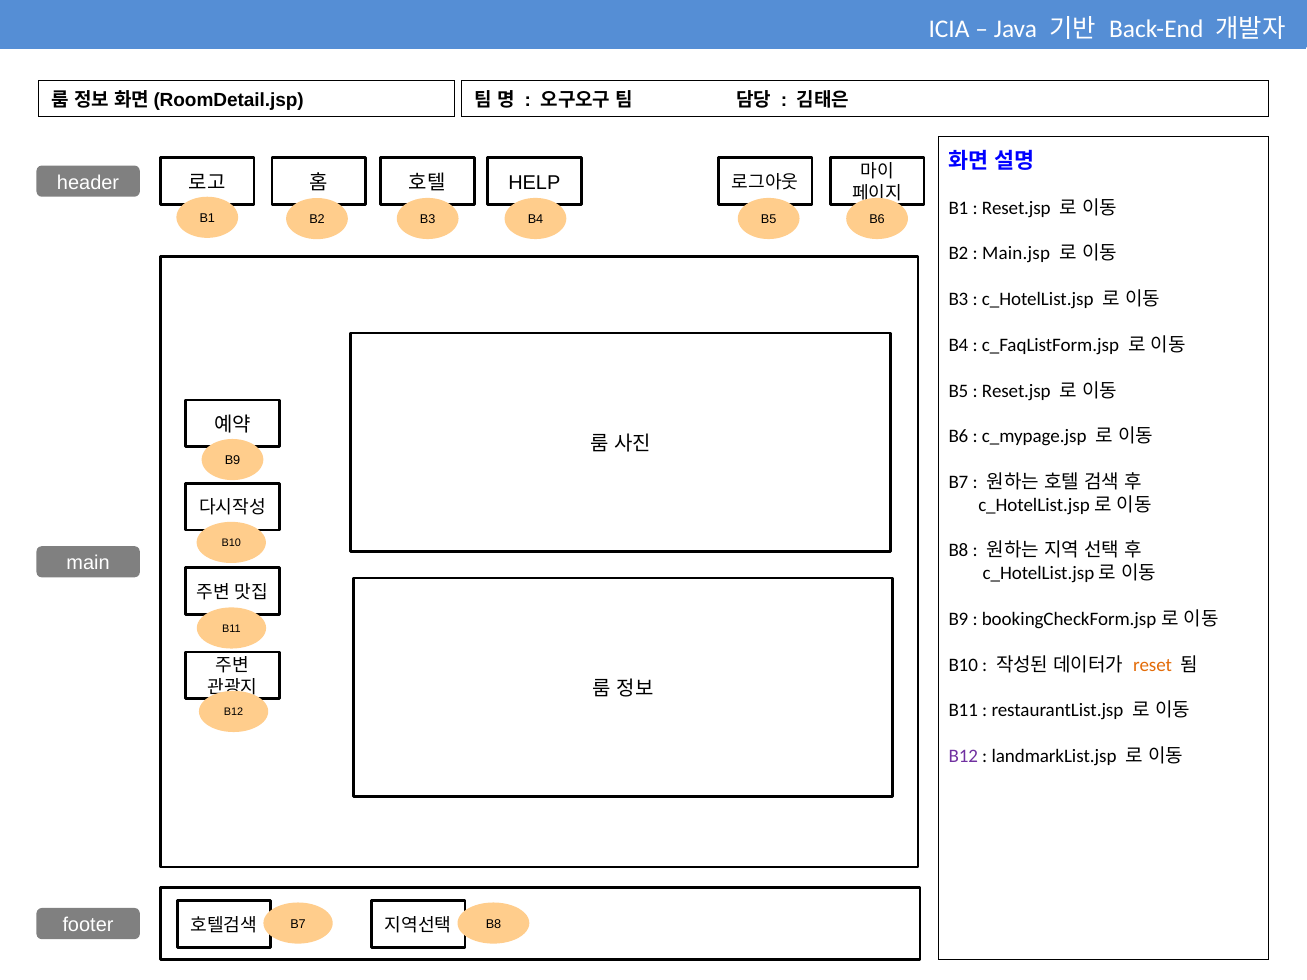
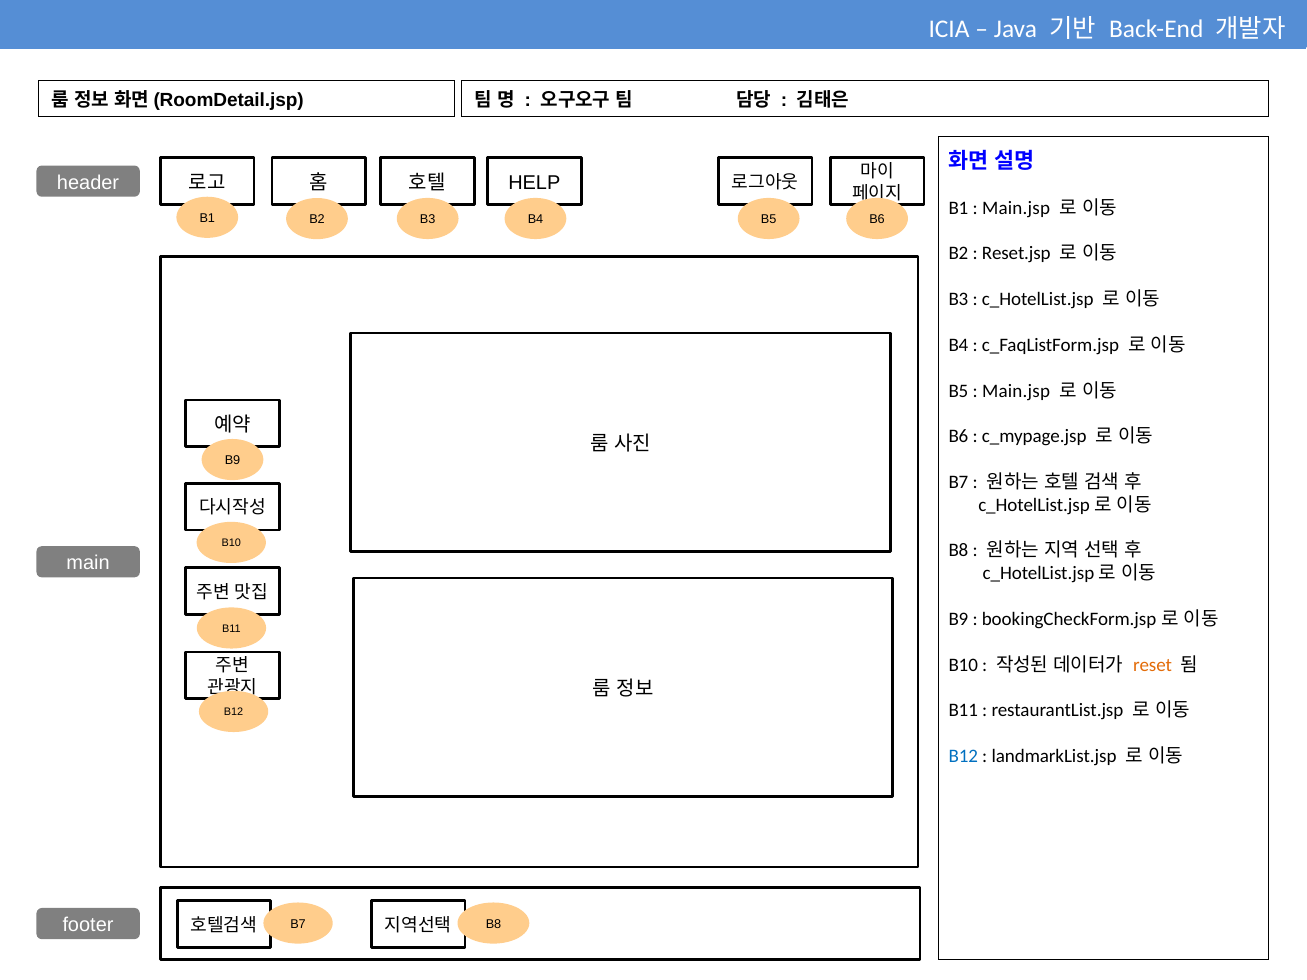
Reset.jsp at (1016, 208): Reset.jsp -> Main.jsp
Main.jsp: Main.jsp -> Reset.jsp
Reset.jsp at (1016, 391): Reset.jsp -> Main.jsp
B12 at (963, 756) colour: purple -> blue
